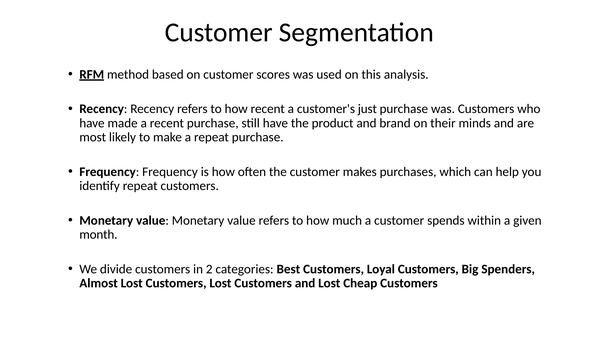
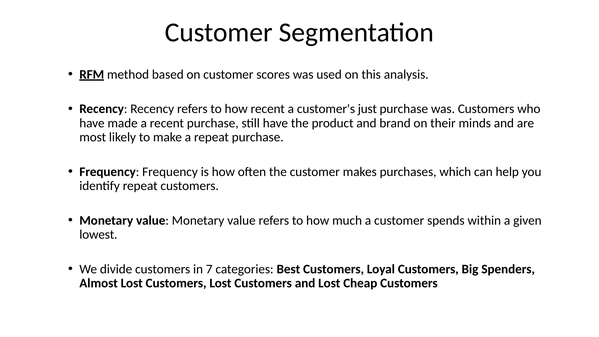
month: month -> lowest
2: 2 -> 7
